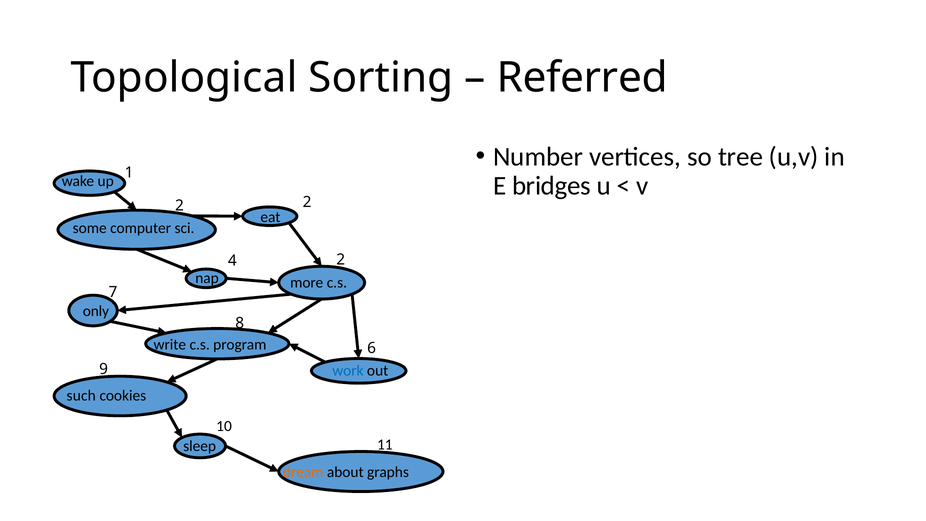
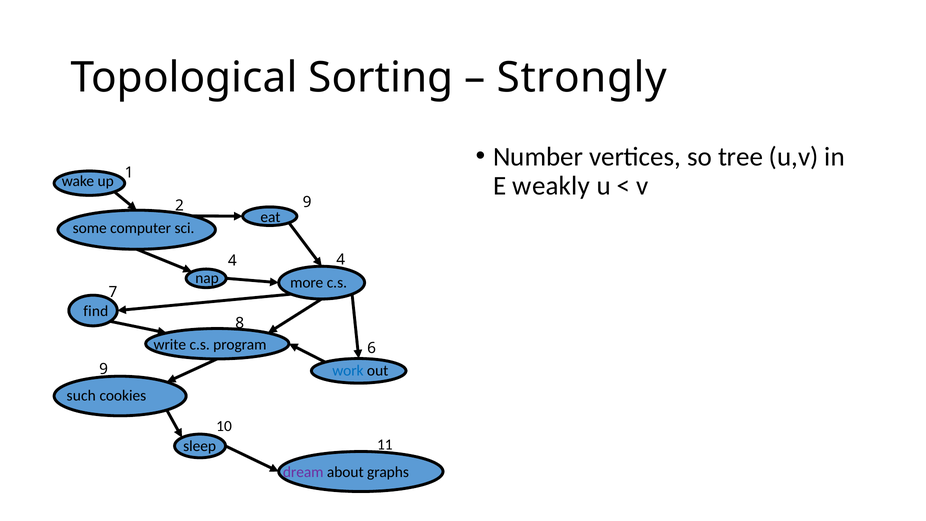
Referred: Referred -> Strongly
bridges: bridges -> weakly
2 2: 2 -> 9
4 2: 2 -> 4
only: only -> find
dream colour: orange -> purple
